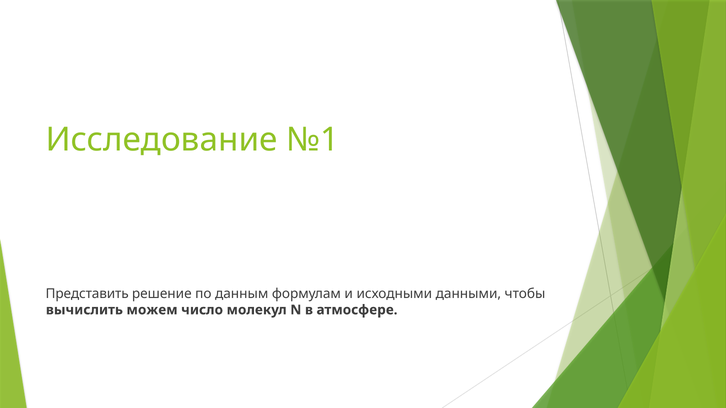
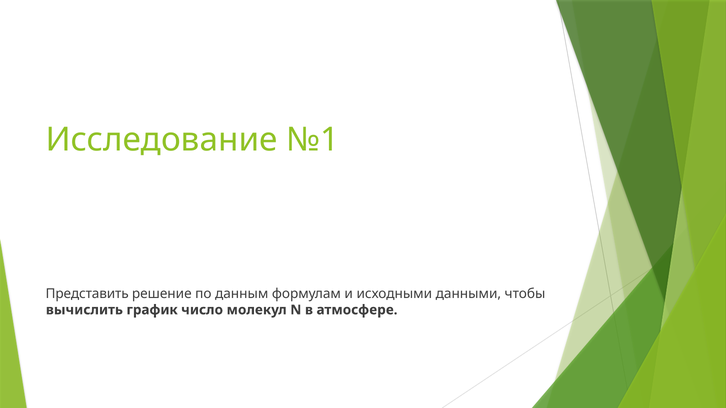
можем: можем -> график
